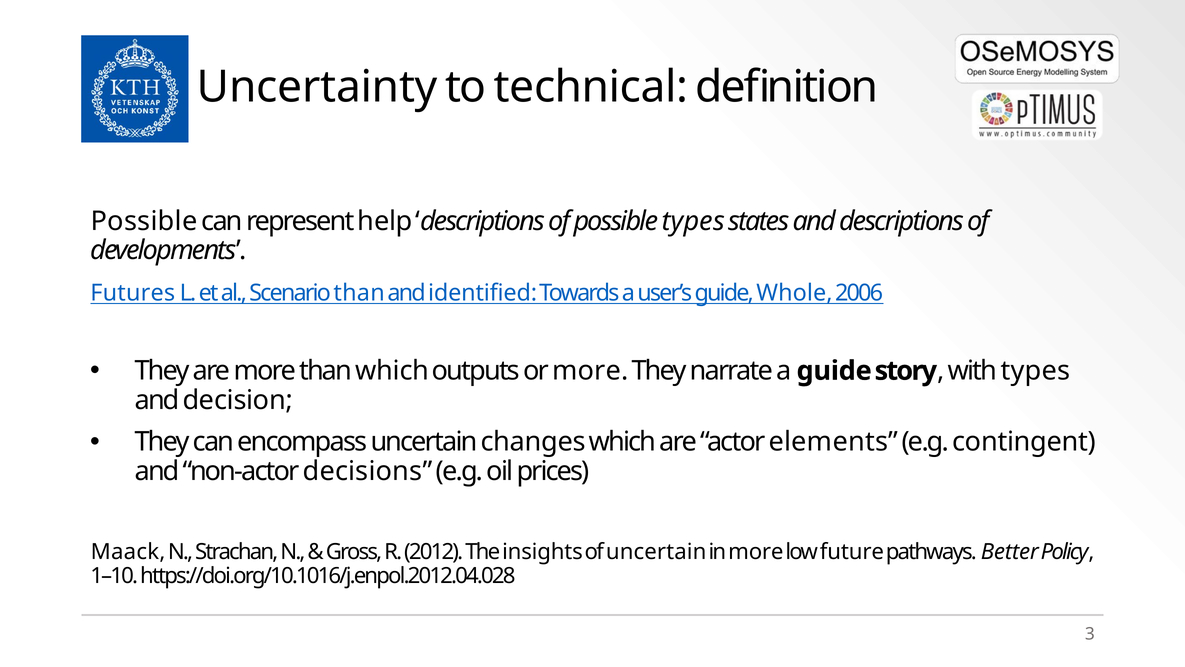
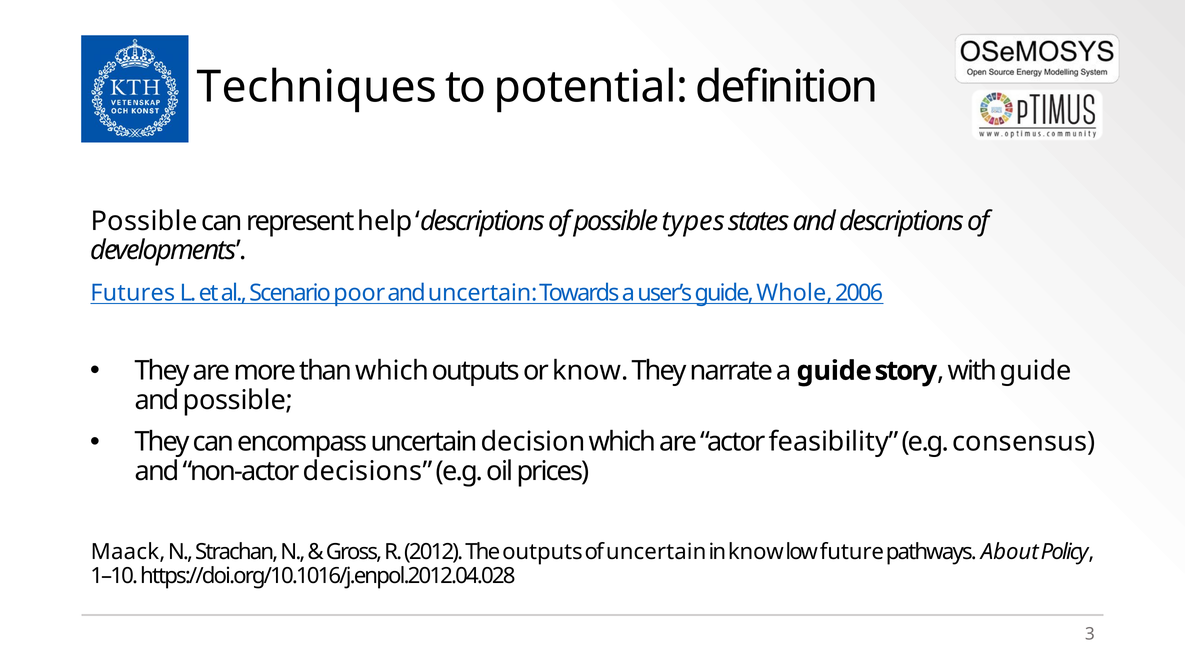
Uncertainty: Uncertainty -> Techniques
technical: technical -> potential
Scenario than: than -> poor
and identified: identified -> uncertain
or more: more -> know
with types: types -> guide
and decision: decision -> possible
changes: changes -> decision
elements: elements -> feasibility
contingent: contingent -> consensus
The insights: insights -> outputs
in more: more -> know
Better: Better -> About
